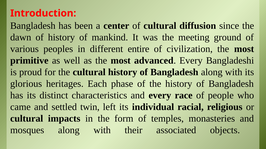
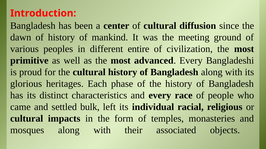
twin: twin -> bulk
